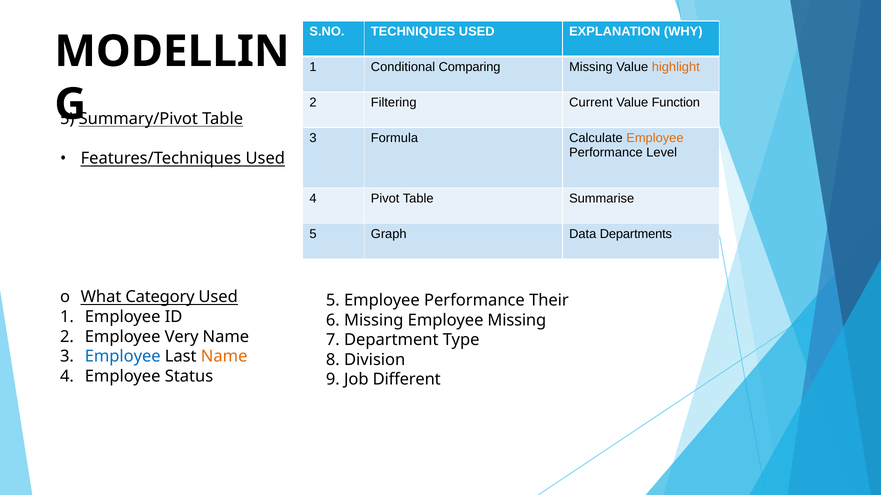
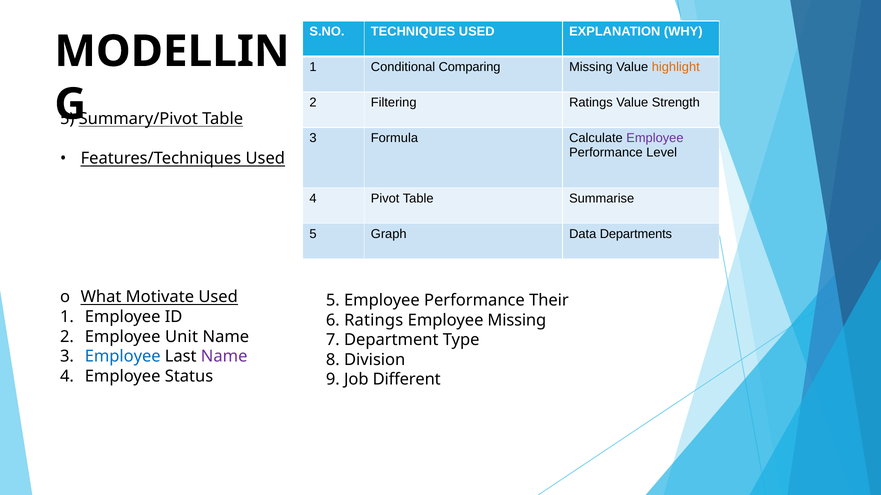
Filtering Current: Current -> Ratings
Function: Function -> Strength
Employee at (655, 138) colour: orange -> purple
Category: Category -> Motivate
6 Missing: Missing -> Ratings
Very: Very -> Unit
Name at (224, 357) colour: orange -> purple
